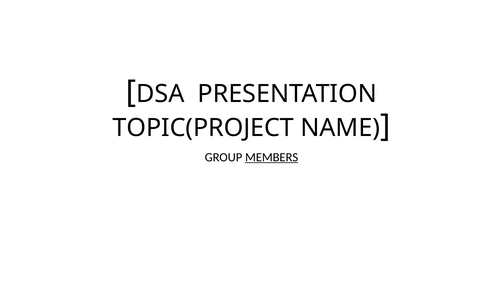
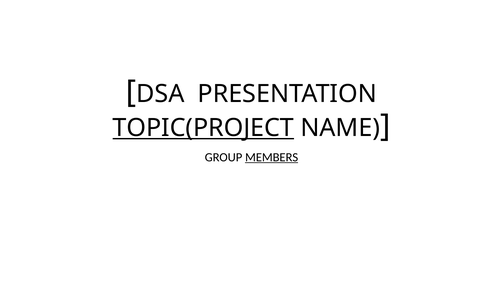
TOPIC(PROJECT underline: none -> present
